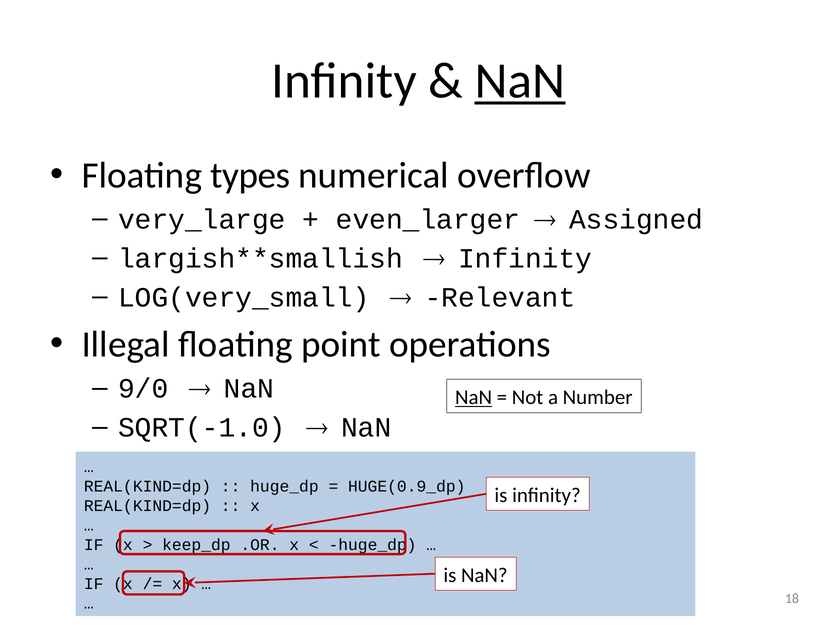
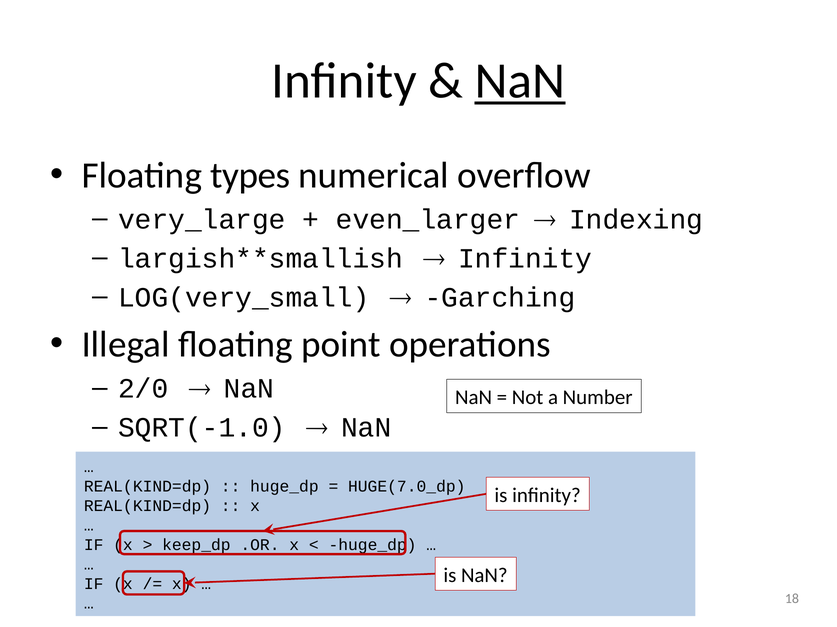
Assigned: Assigned -> Indexing
Relevant: Relevant -> Garching
9/0: 9/0 -> 2/0
NaN at (474, 398) underline: present -> none
HUGE(0.9_dp: HUGE(0.9_dp -> HUGE(7.0_dp
